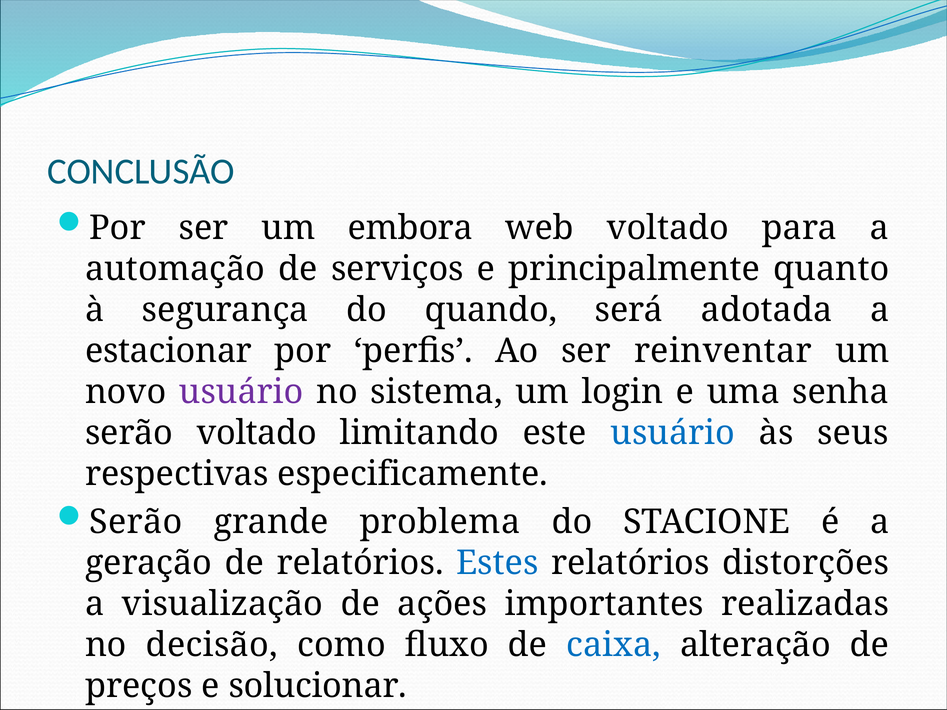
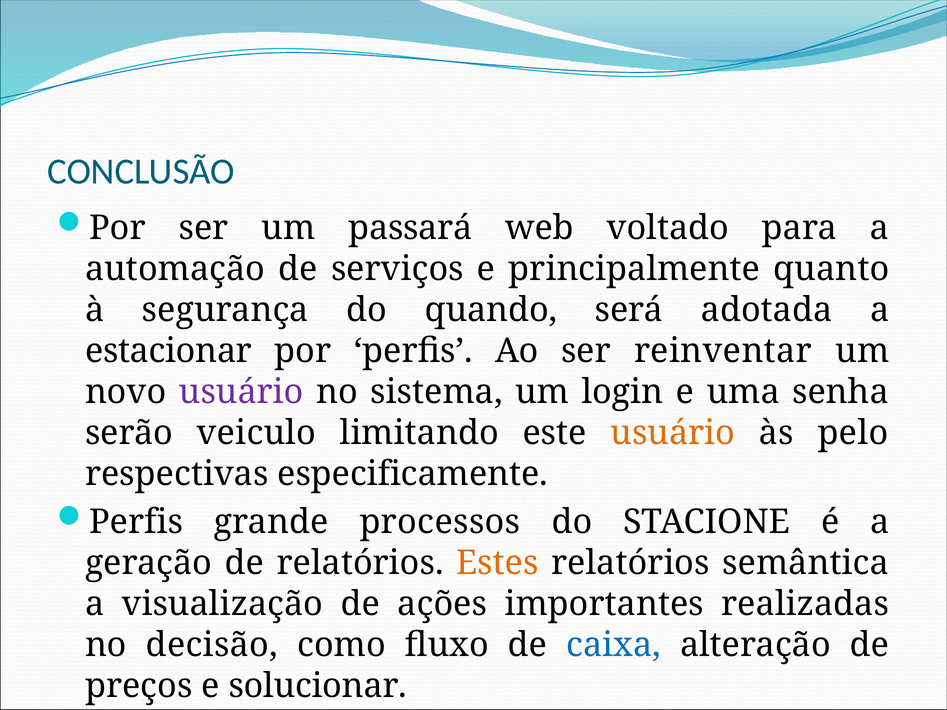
embora: embora -> passará
serão voltado: voltado -> veiculo
usuário at (673, 433) colour: blue -> orange
seus: seus -> pelo
Serão at (136, 522): Serão -> Perfis
problema: problema -> processos
Estes colour: blue -> orange
distorções: distorções -> semântica
